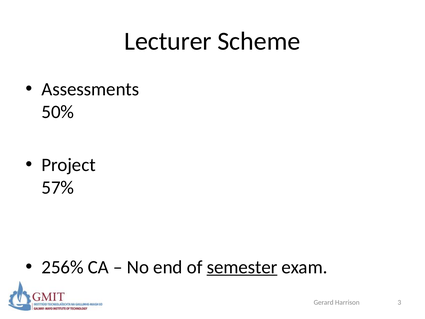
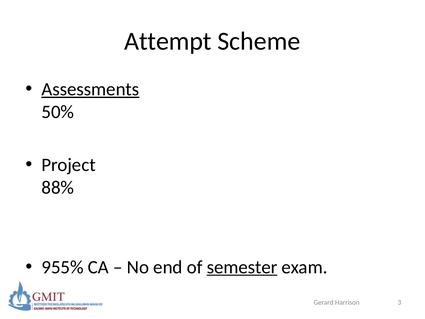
Lecturer: Lecturer -> Attempt
Assessments underline: none -> present
57%: 57% -> 88%
256%: 256% -> 955%
